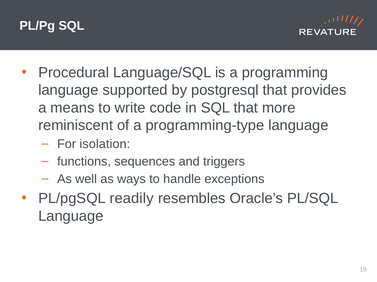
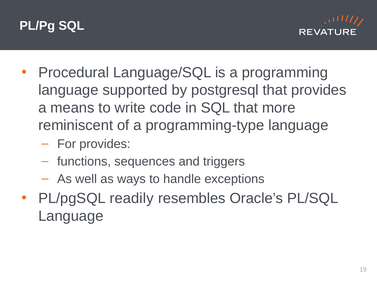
For isolation: isolation -> provides
